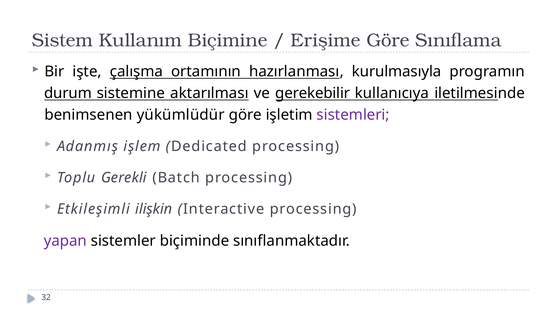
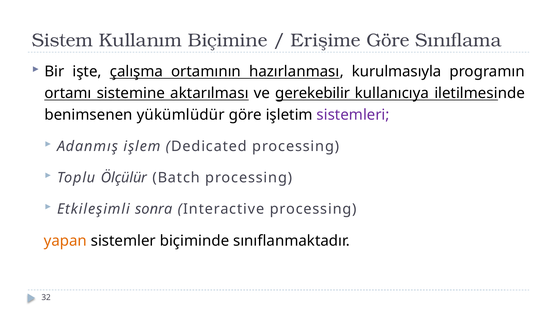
durum: durum -> ortamı
Gerekli: Gerekli -> Ölçülür
ilişkin: ilişkin -> sonra
yapan colour: purple -> orange
